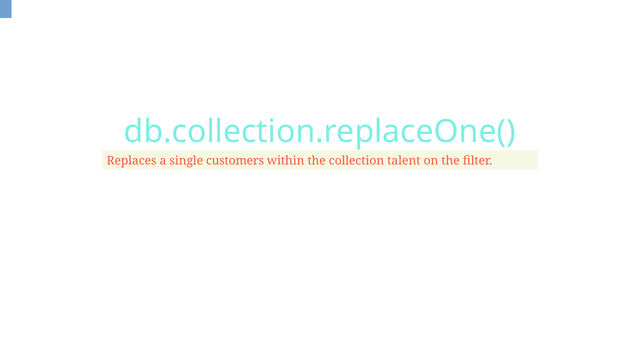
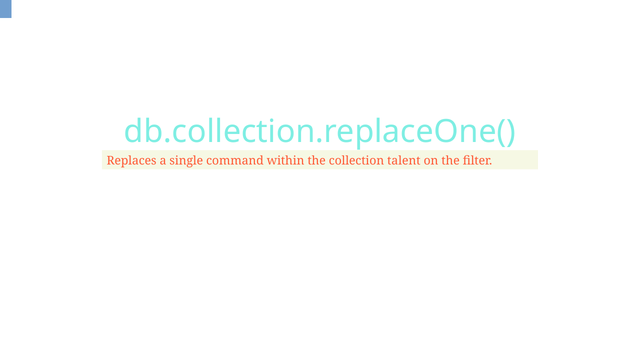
customers: customers -> command
